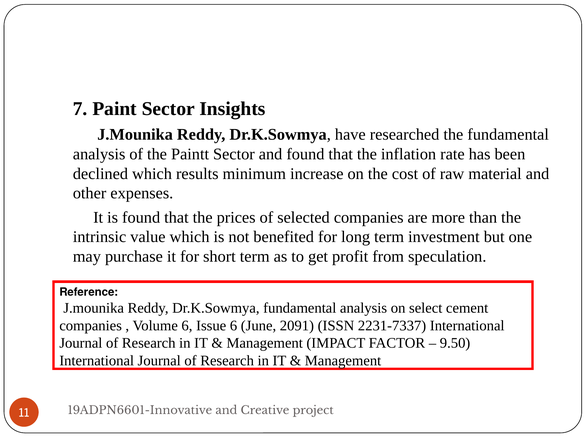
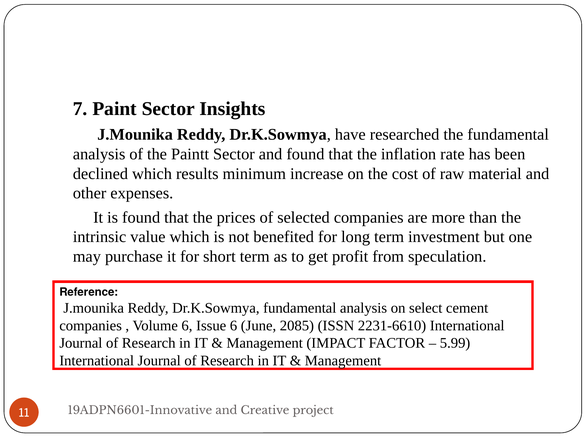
2091: 2091 -> 2085
2231-7337: 2231-7337 -> 2231-6610
9.50: 9.50 -> 5.99
